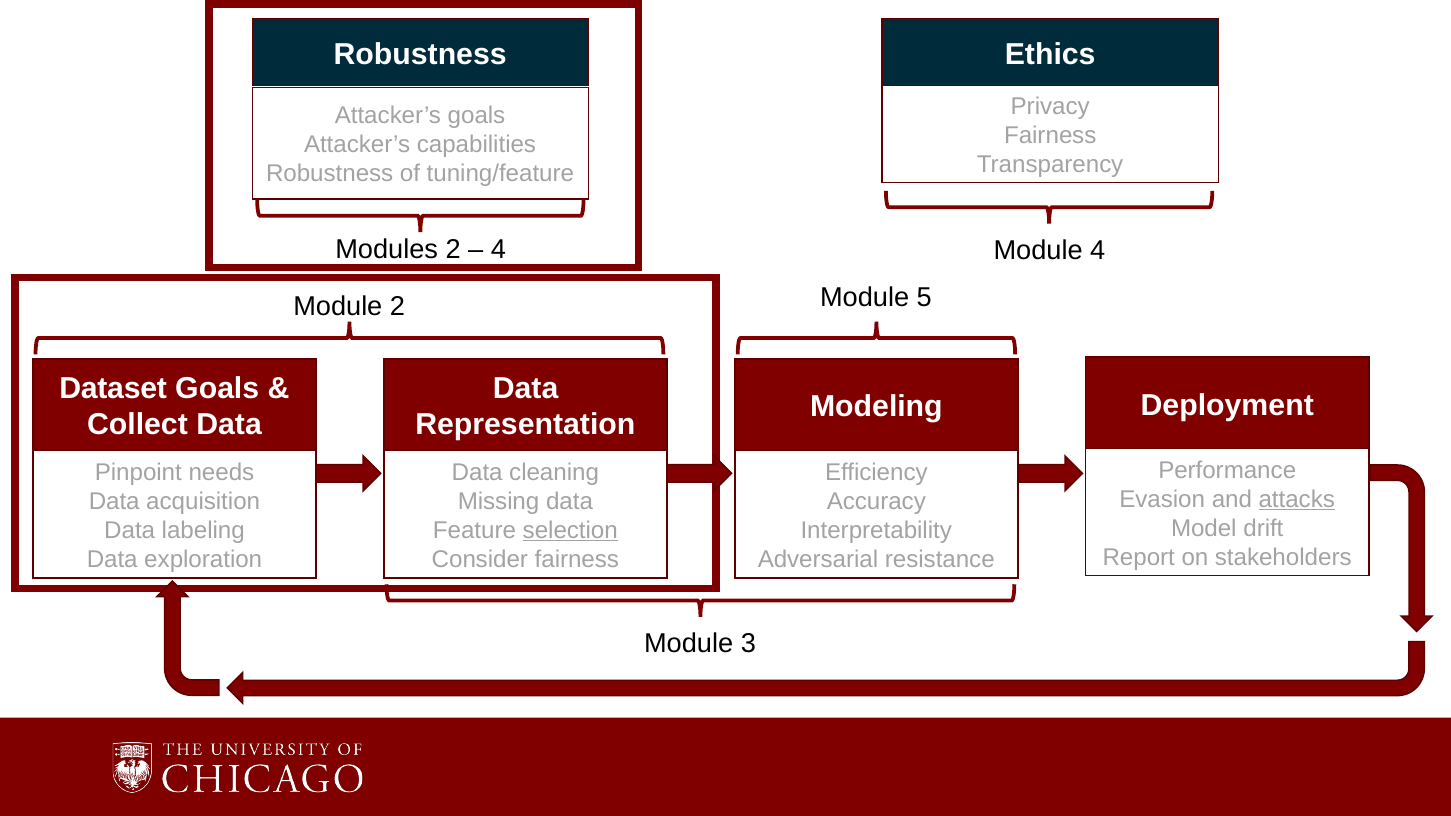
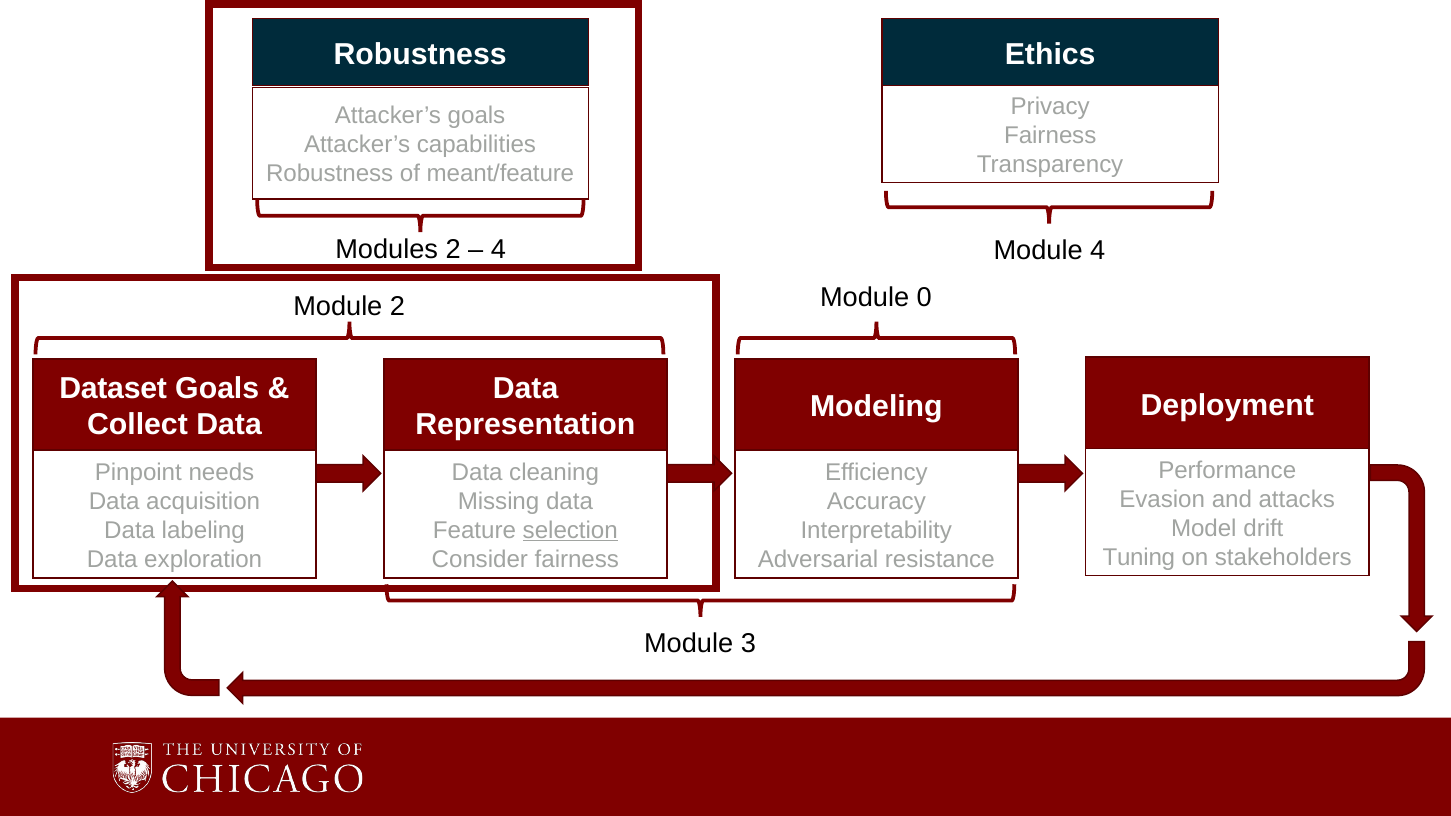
tuning/feature: tuning/feature -> meant/feature
5: 5 -> 0
attacks underline: present -> none
Report: Report -> Tuning
